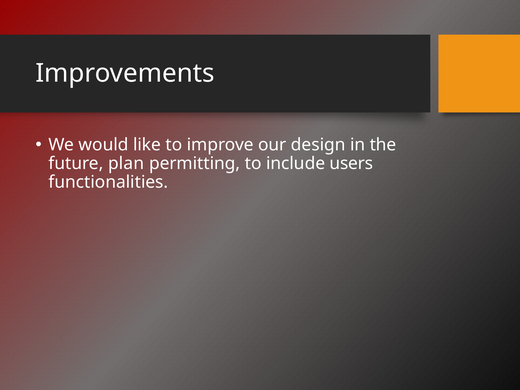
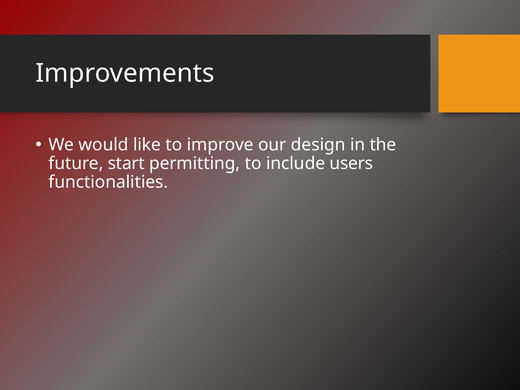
plan: plan -> start
